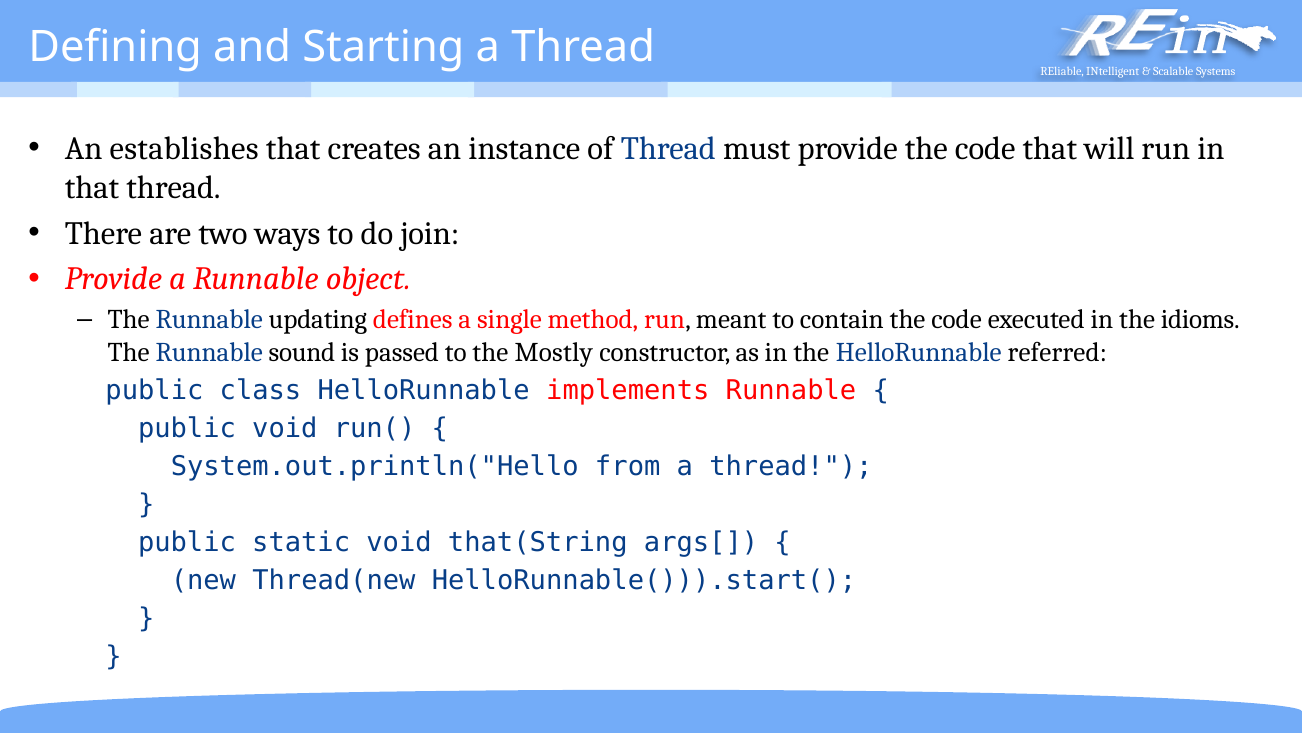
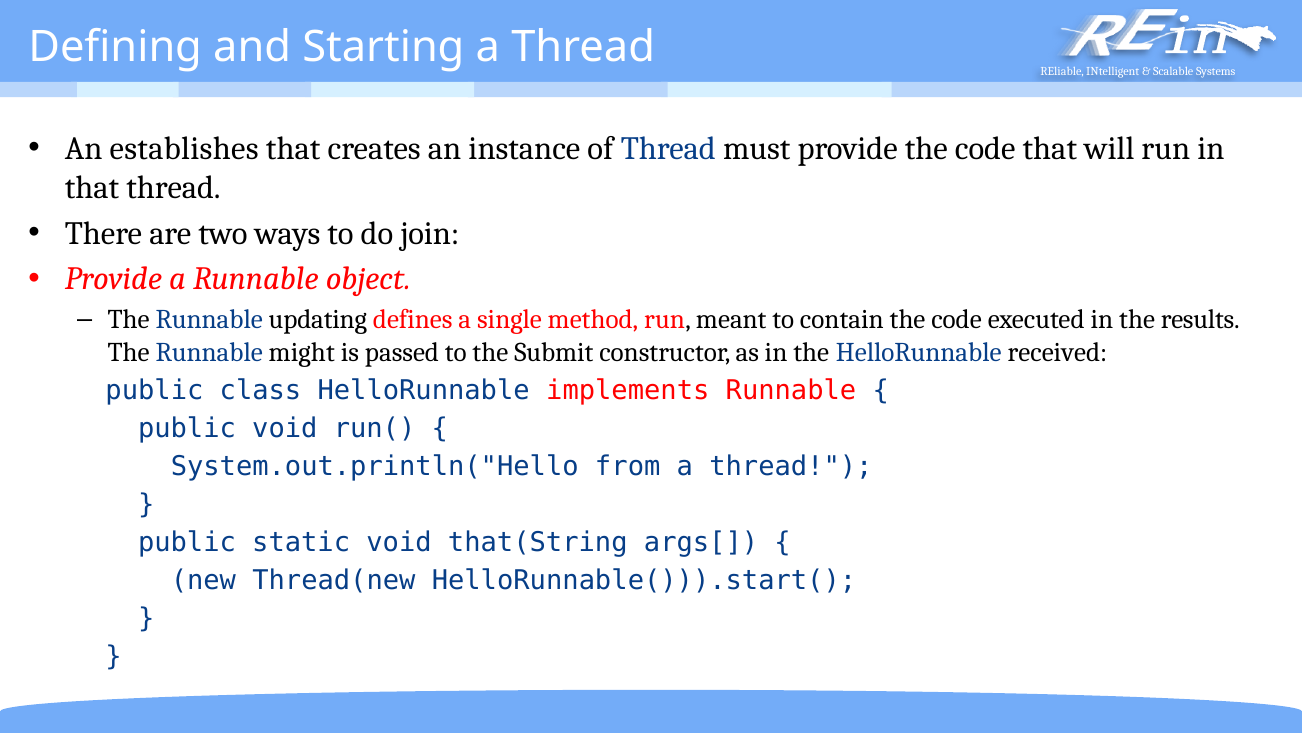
idioms: idioms -> results
sound: sound -> might
Mostly: Mostly -> Submit
referred: referred -> received
